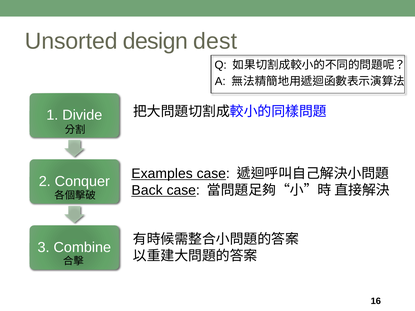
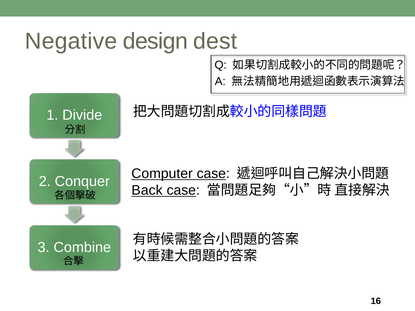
Unsorted: Unsorted -> Negative
Examples: Examples -> Computer
